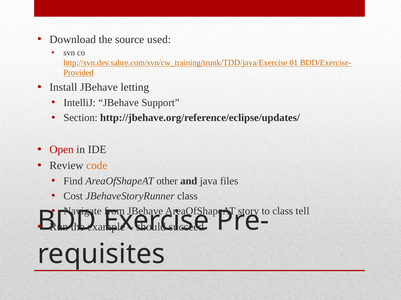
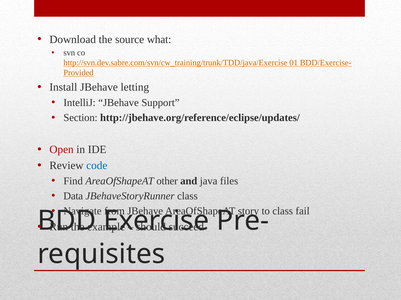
used: used -> what
code colour: orange -> blue
Cost: Cost -> Data
tell: tell -> fail
